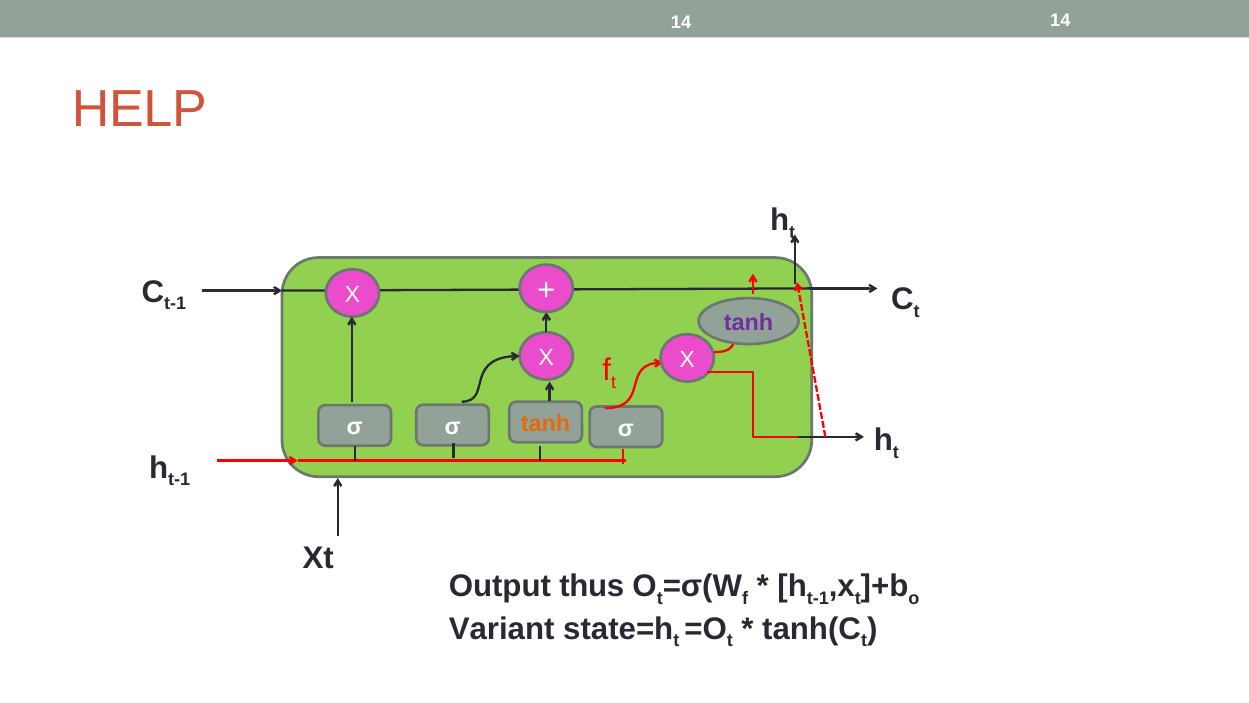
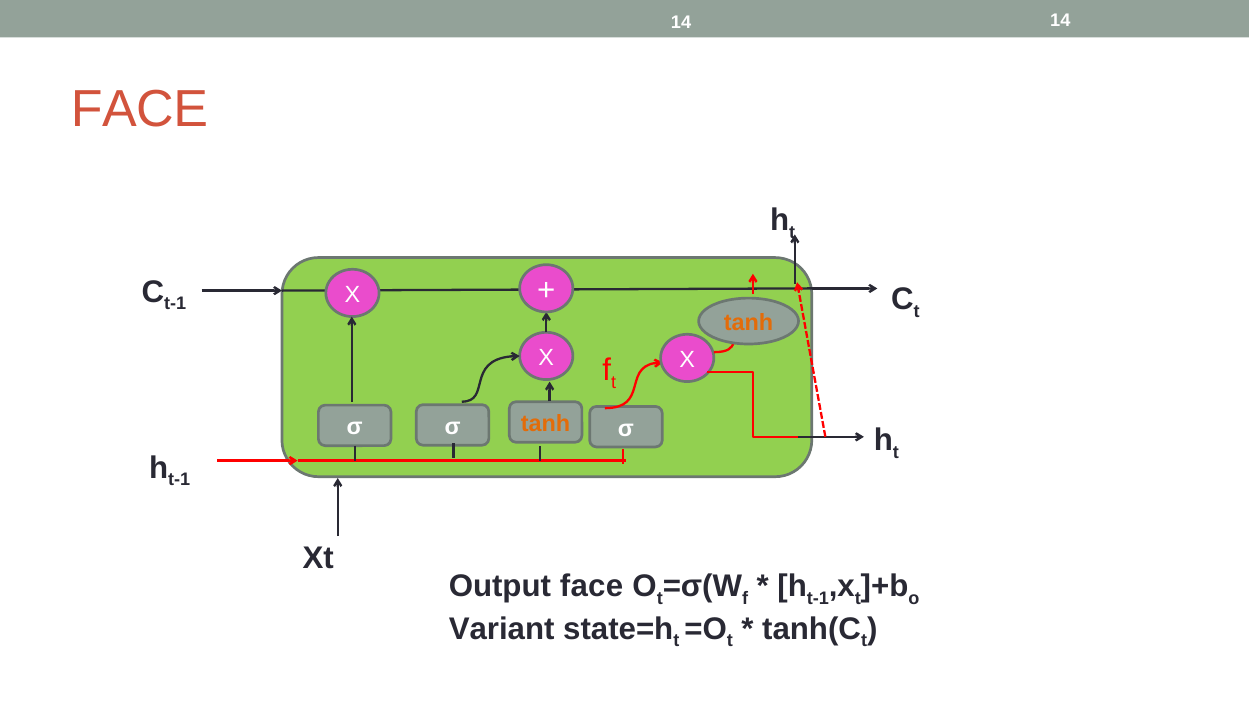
HELP at (139, 109): HELP -> FACE
tanh at (749, 322) colour: purple -> orange
Output thus: thus -> face
